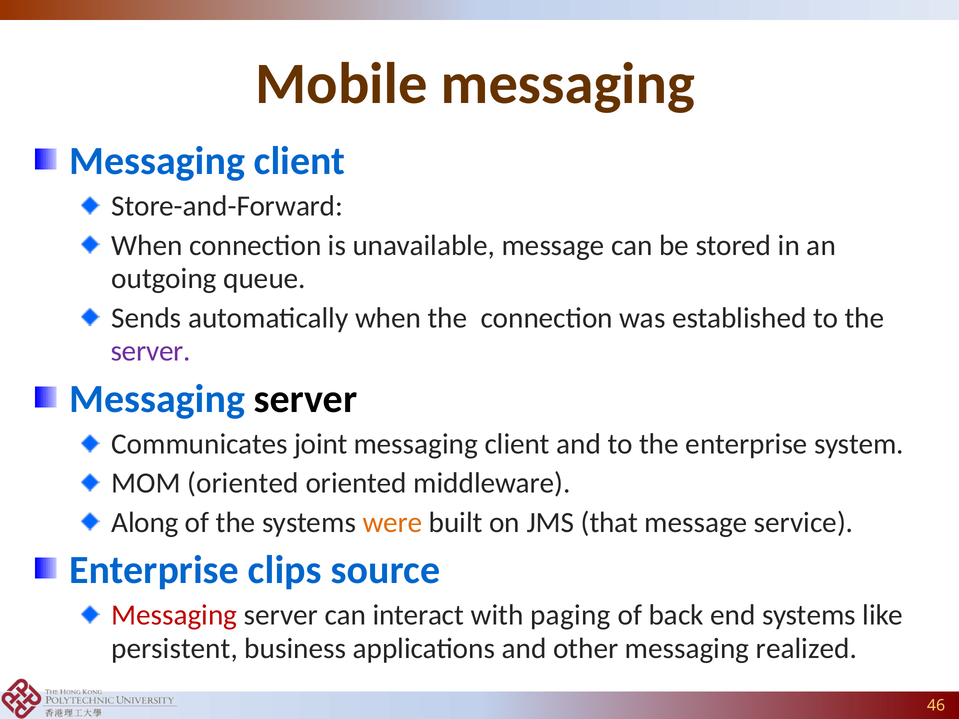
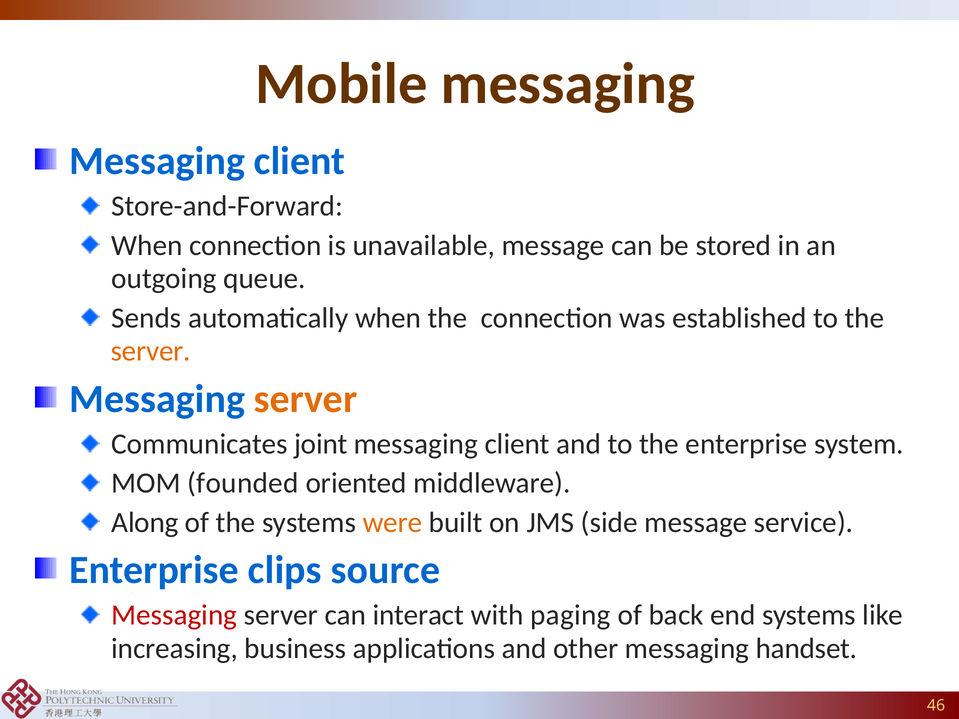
server at (151, 351) colour: purple -> orange
server at (306, 399) colour: black -> orange
MOM oriented: oriented -> founded
that: that -> side
persistent: persistent -> increasing
realized: realized -> handset
